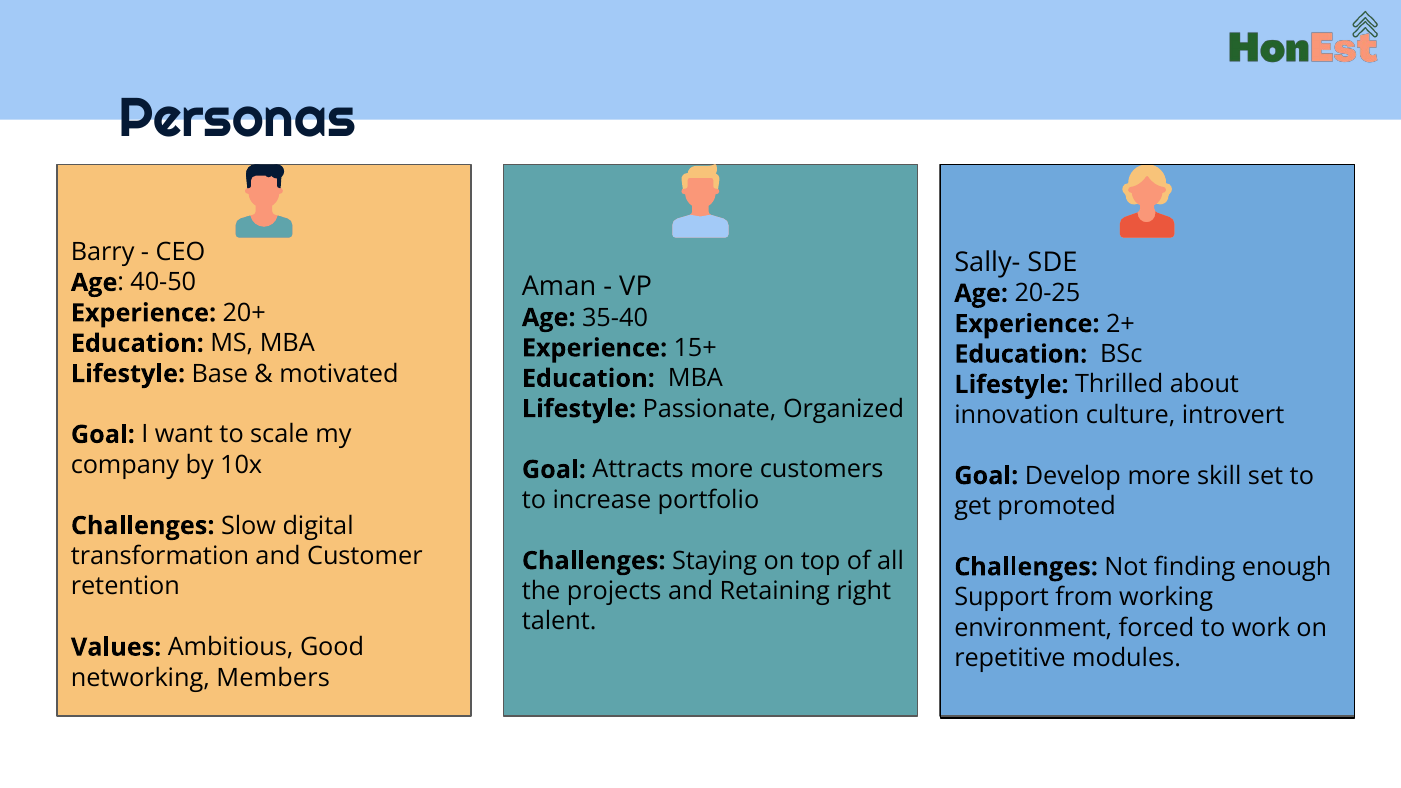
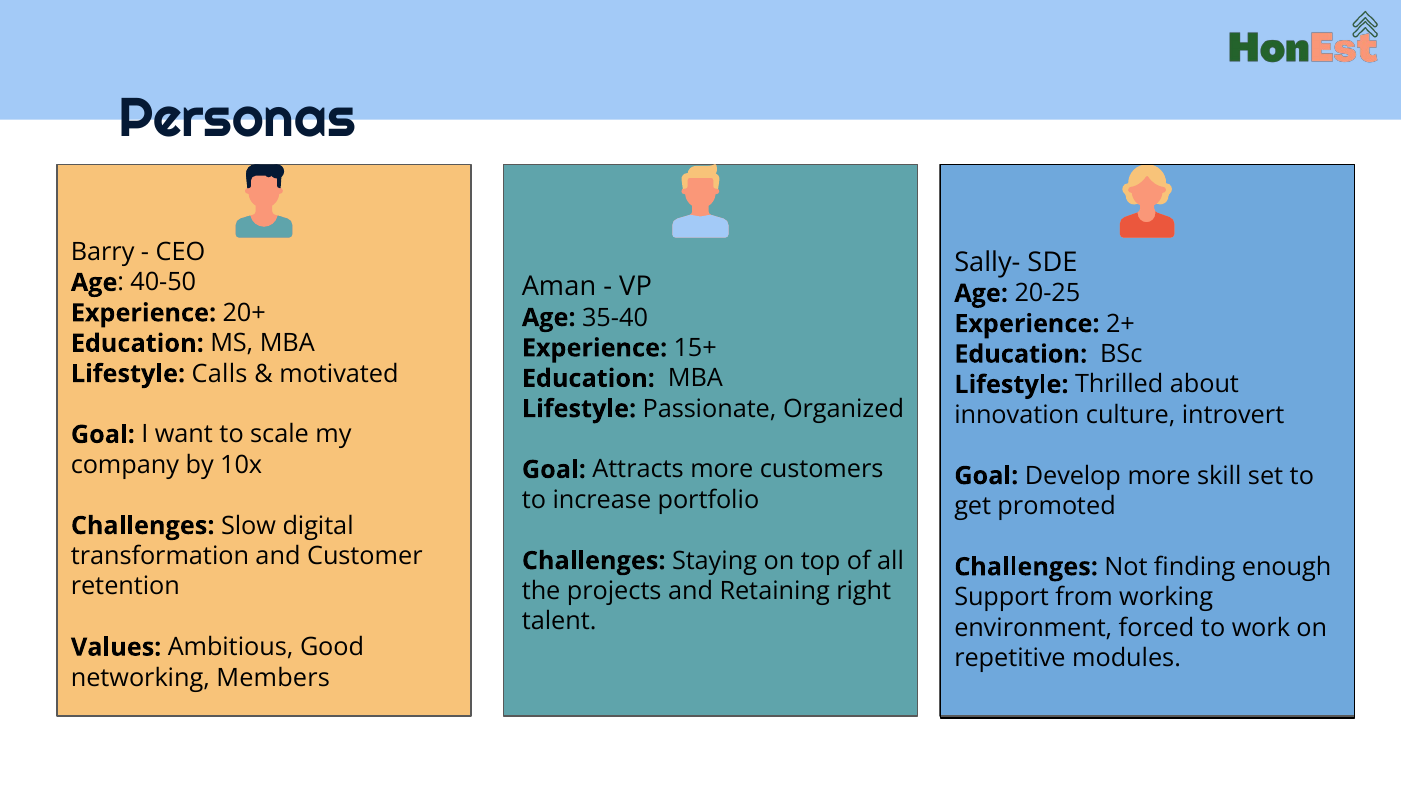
Base: Base -> Calls
